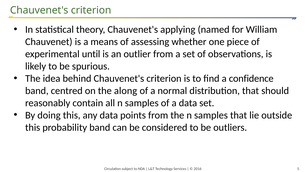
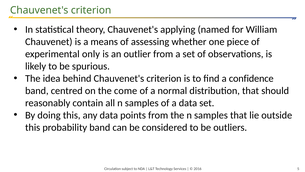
until: until -> only
along: along -> come
